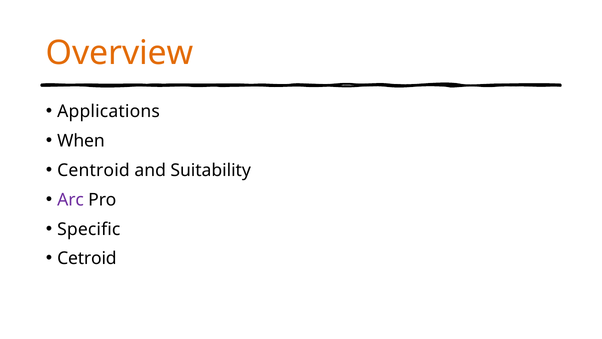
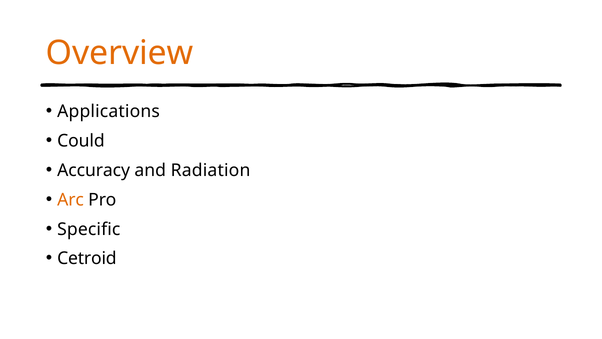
When: When -> Could
Centroid: Centroid -> Accuracy
Suitability: Suitability -> Radiation
Arc colour: purple -> orange
